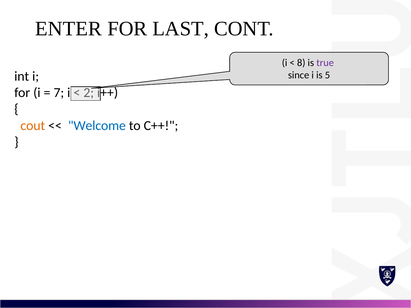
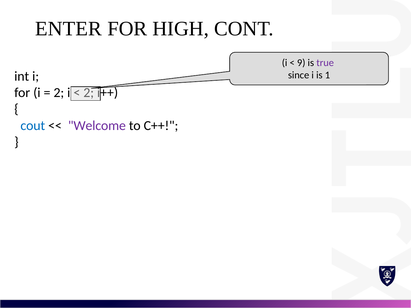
LAST: LAST -> HIGH
8: 8 -> 9
5: 5 -> 1
7 at (59, 93): 7 -> 2
cout colour: orange -> blue
Welcome colour: blue -> purple
